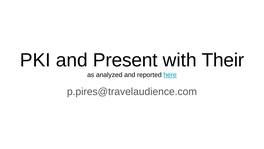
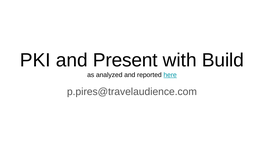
Their: Their -> Build
